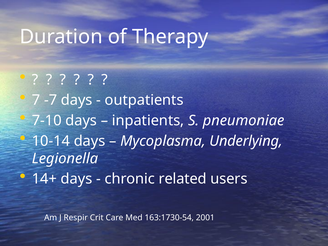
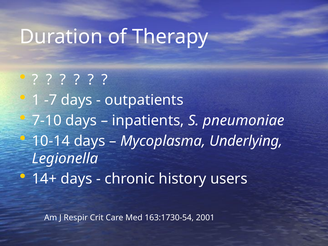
7: 7 -> 1
related: related -> history
